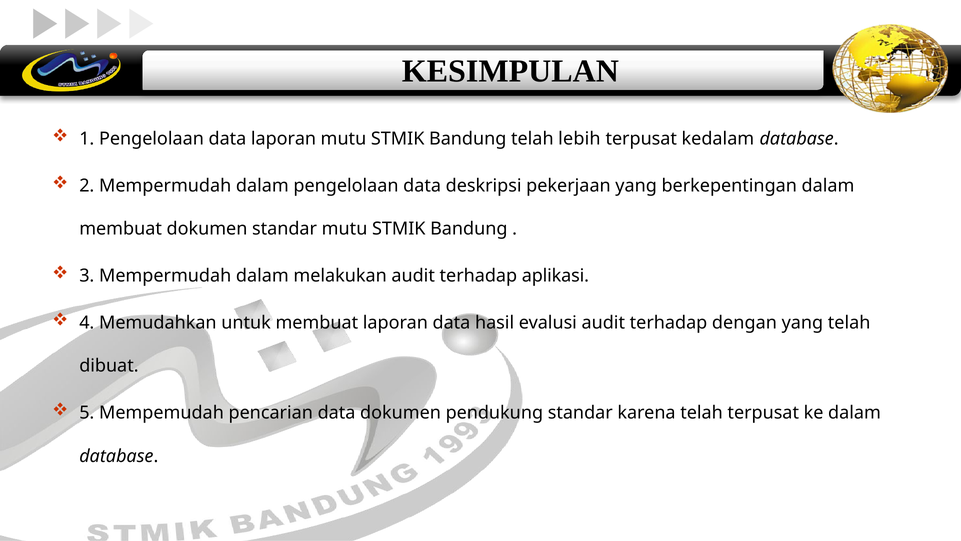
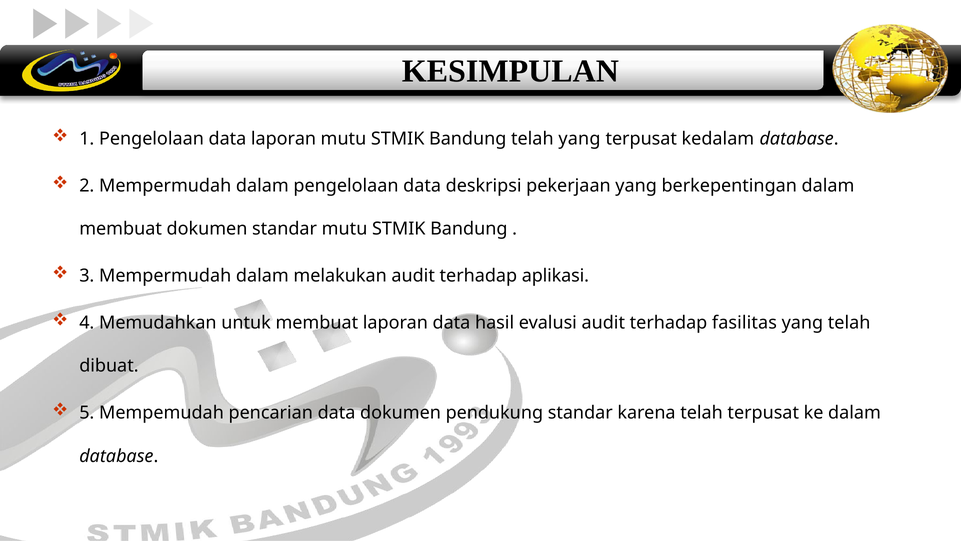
telah lebih: lebih -> yang
dengan: dengan -> fasilitas
